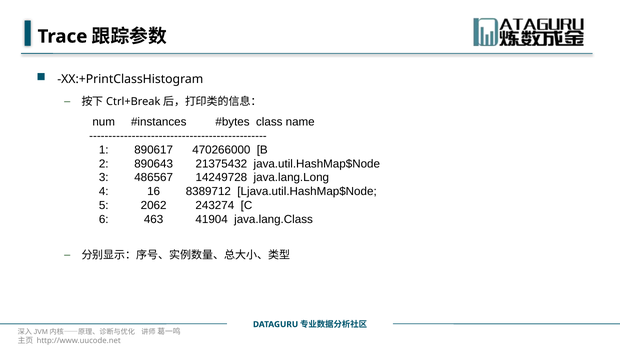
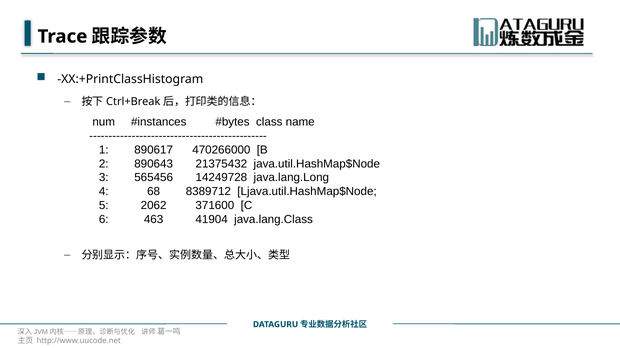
486567: 486567 -> 565456
16: 16 -> 68
243274: 243274 -> 371600
